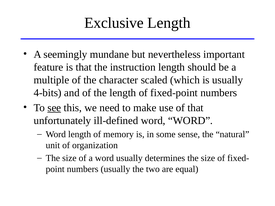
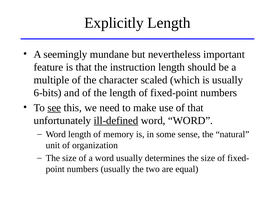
Exclusive: Exclusive -> Explicitly
4-bits: 4-bits -> 6-bits
ill-defined underline: none -> present
